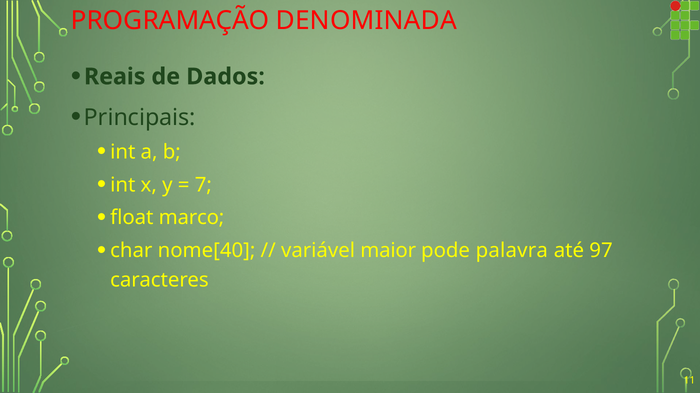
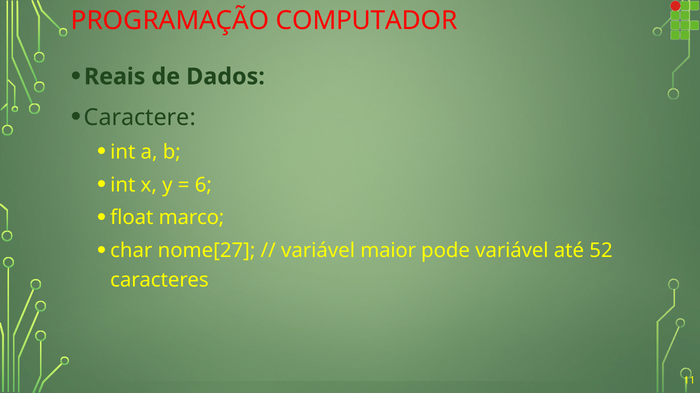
DENOMINADA: DENOMINADA -> COMPUTADOR
Principais: Principais -> Caractere
7: 7 -> 6
nome[40: nome[40 -> nome[27
pode palavra: palavra -> variável
97: 97 -> 52
